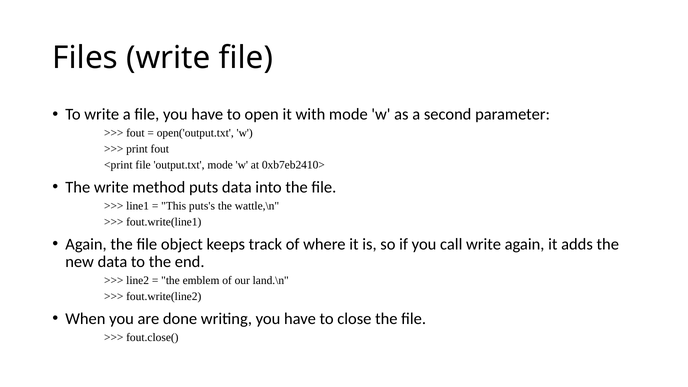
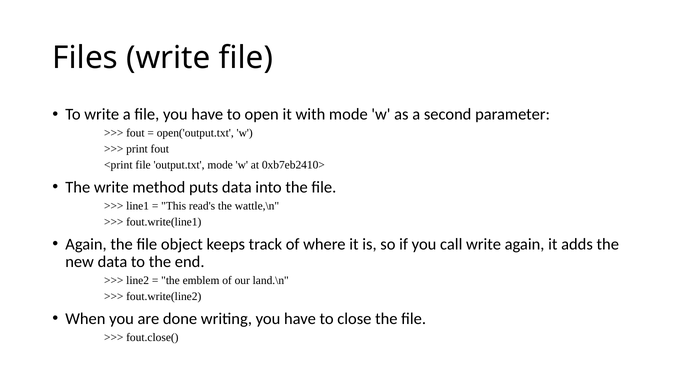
puts's: puts's -> read's
